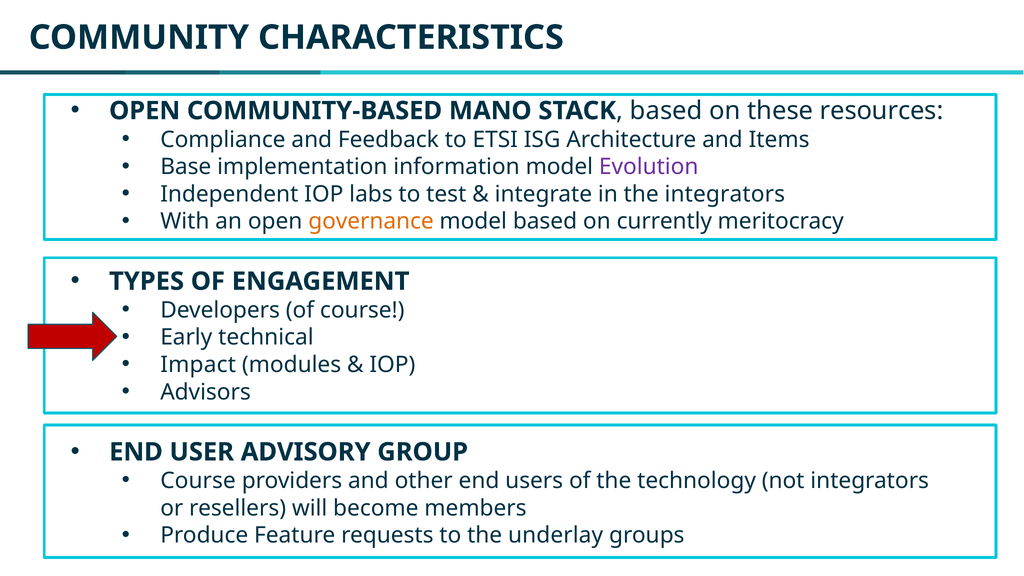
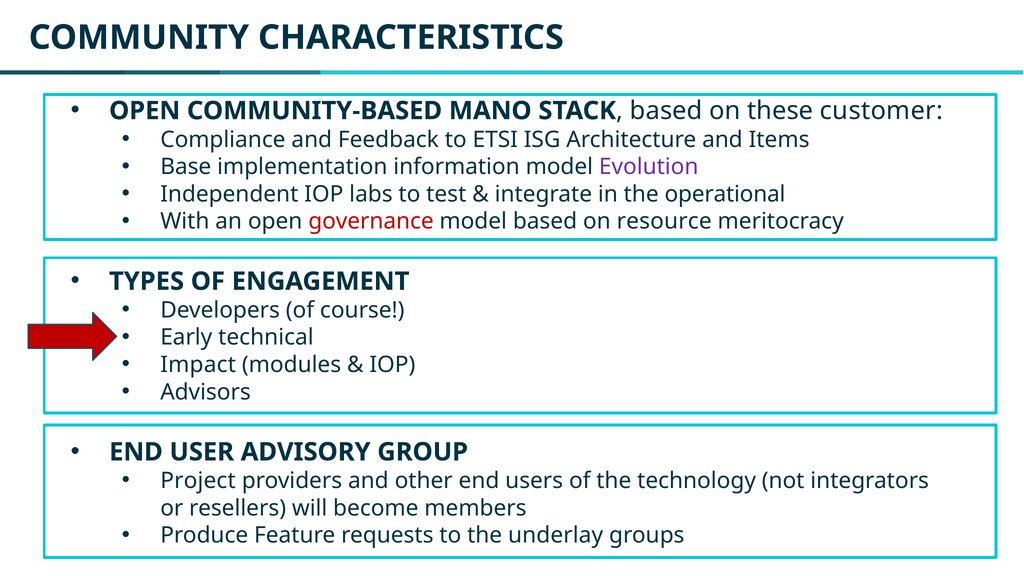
resources: resources -> customer
the integrators: integrators -> operational
governance colour: orange -> red
currently: currently -> resource
Course at (198, 481): Course -> Project
